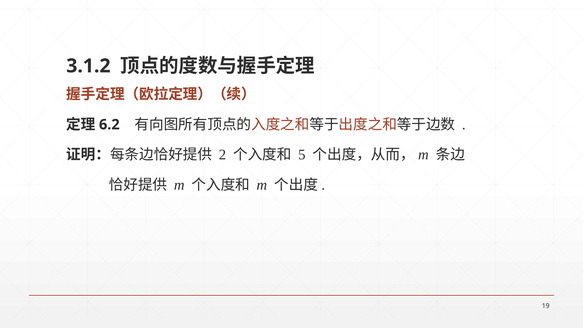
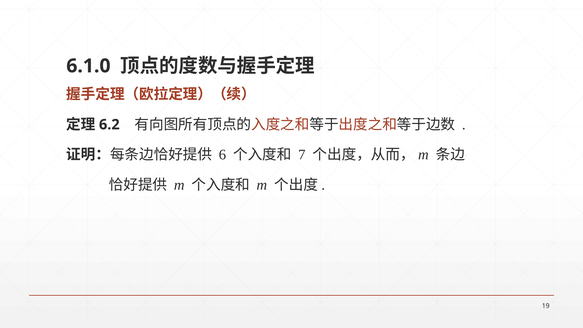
3.1.2: 3.1.2 -> 6.1.0
2: 2 -> 6
5: 5 -> 7
